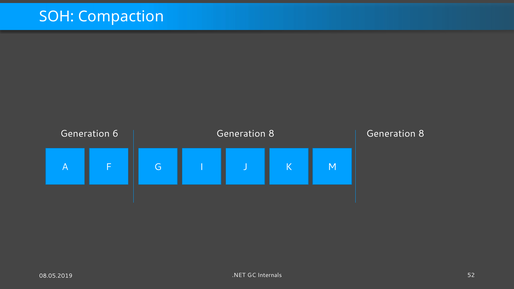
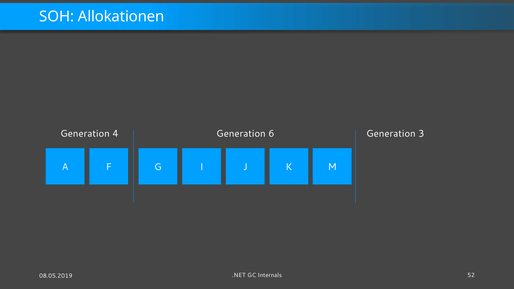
Compaction: Compaction -> Allokationen
6: 6 -> 4
8 at (271, 134): 8 -> 6
8 at (421, 134): 8 -> 3
